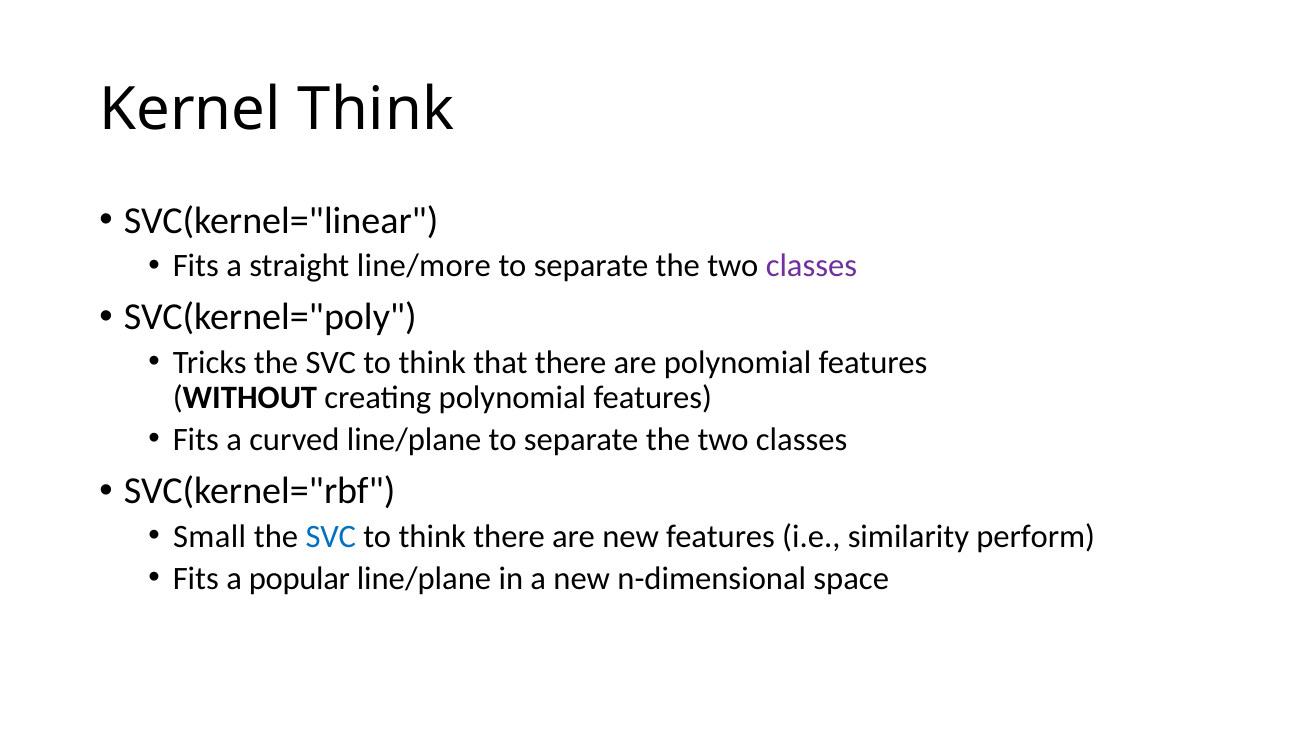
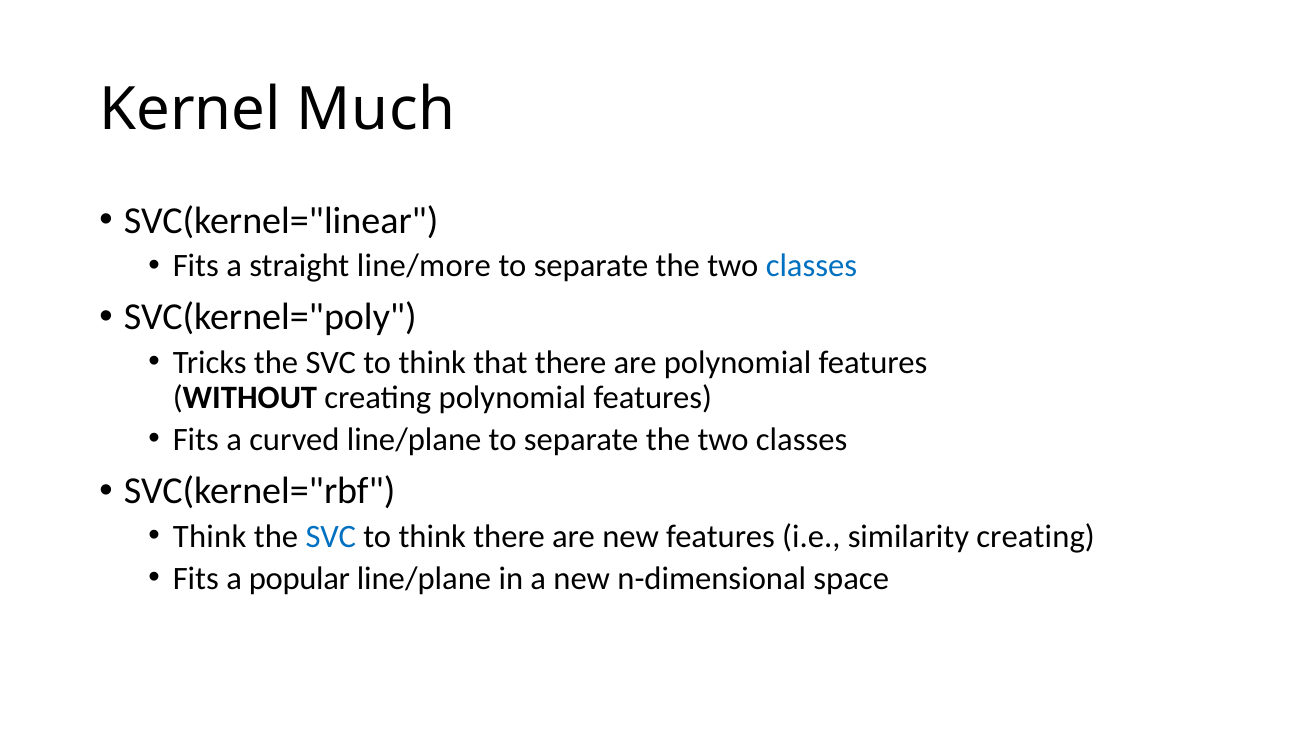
Kernel Think: Think -> Much
classes at (811, 266) colour: purple -> blue
Small at (210, 536): Small -> Think
similarity perform: perform -> creating
